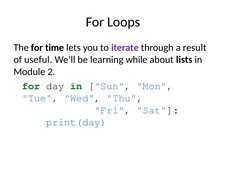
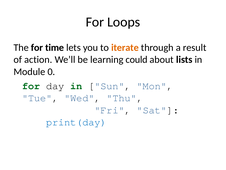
iterate colour: purple -> orange
useful: useful -> action
while: while -> could
2: 2 -> 0
